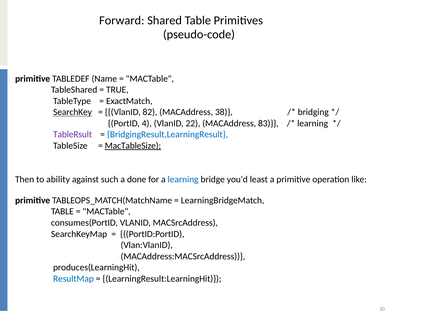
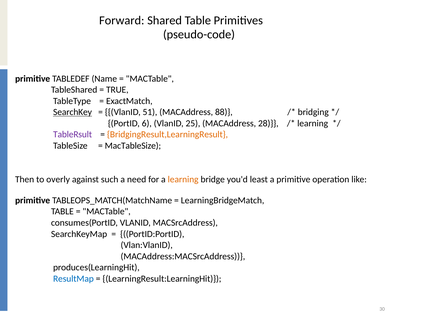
82: 82 -> 51
38: 38 -> 88
4: 4 -> 6
22: 22 -> 25
83: 83 -> 28
BridgingResult,LearningResult colour: blue -> orange
MacTableSize underline: present -> none
ability: ability -> overly
done: done -> need
learning at (183, 180) colour: blue -> orange
